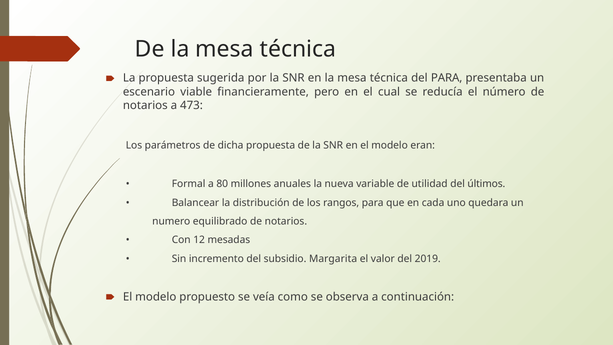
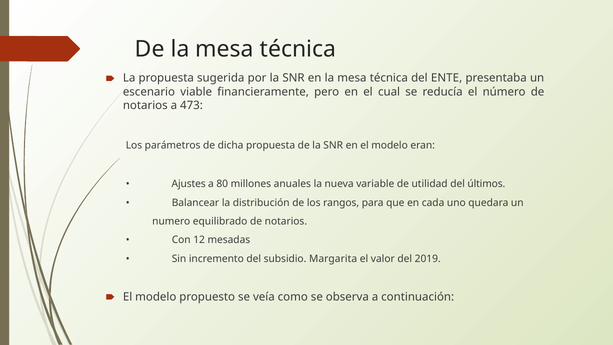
del PARA: PARA -> ENTE
Formal: Formal -> Ajustes
